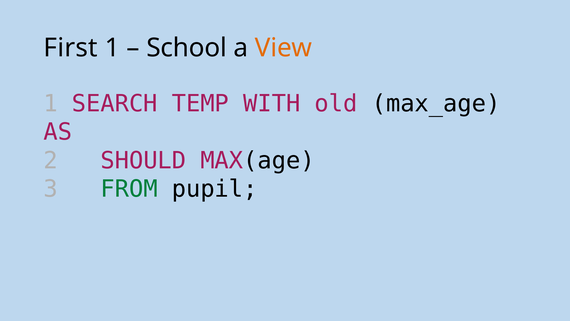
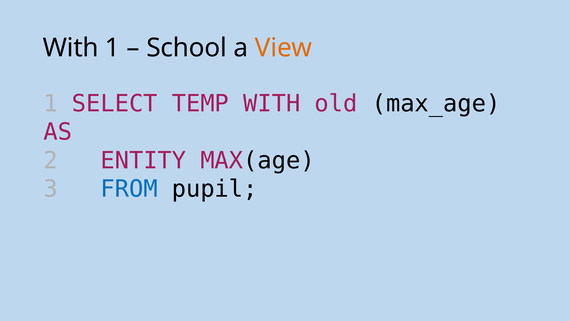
First at (71, 48): First -> With
SEARCH: SEARCH -> SELECT
SHOULD: SHOULD -> ENTITY
FROM colour: green -> blue
